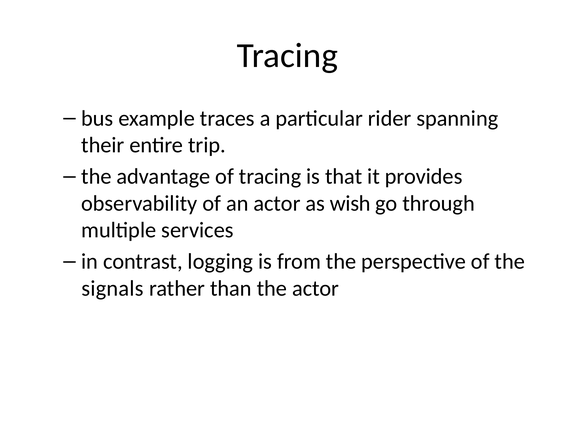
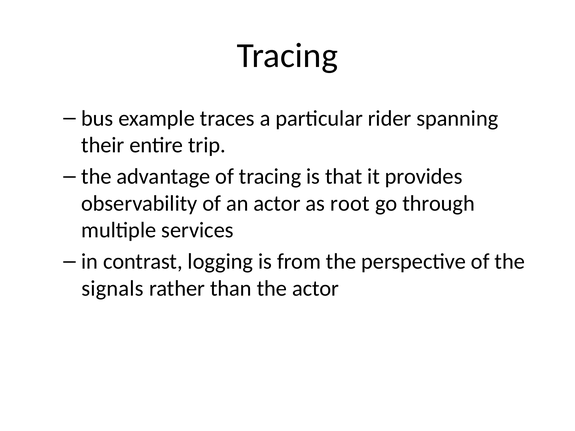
wish: wish -> root
